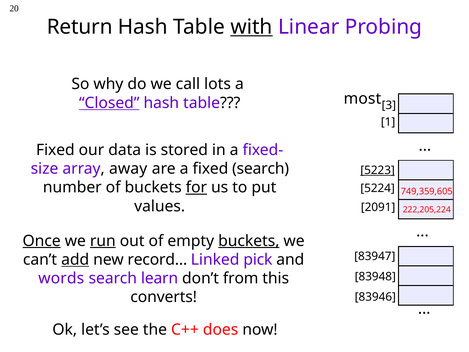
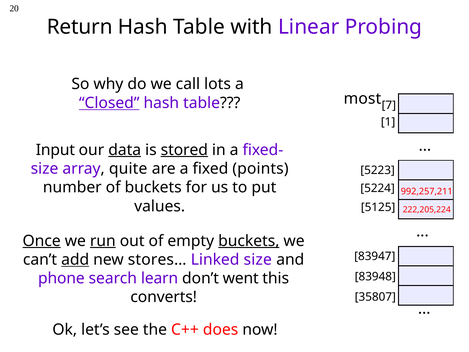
with underline: present -> none
3: 3 -> 7
Fixed at (55, 150): Fixed -> Input
data underline: none -> present
stored underline: none -> present
away: away -> quite
fixed search: search -> points
5223 underline: present -> none
for underline: present -> none
749,359,605: 749,359,605 -> 992,257,211
2091: 2091 -> 5125
record…: record… -> stores…
Linked pick: pick -> size
words: words -> phone
from: from -> went
83946: 83946 -> 35807
